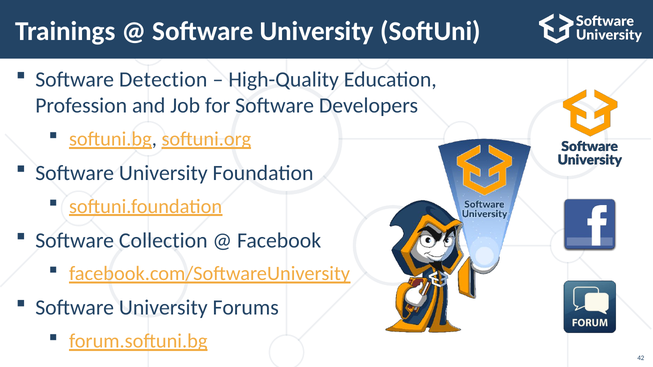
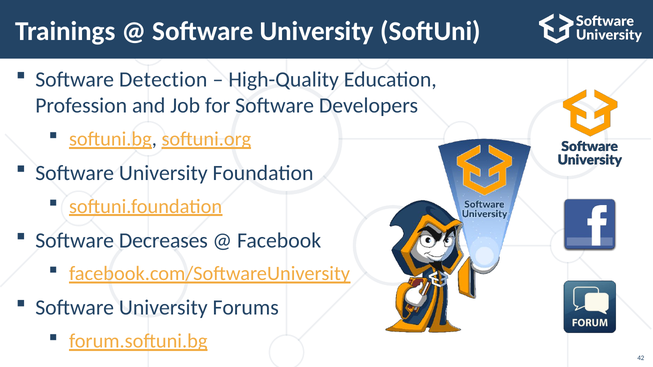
Collection: Collection -> Decreases
